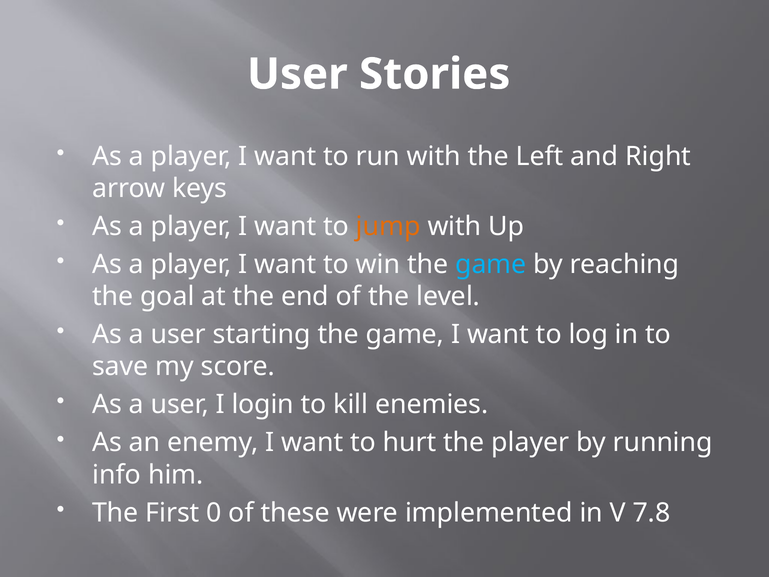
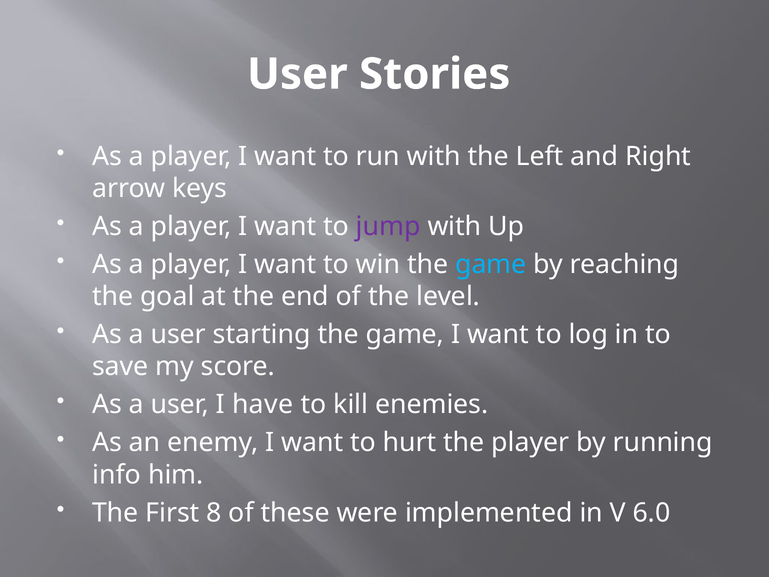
jump colour: orange -> purple
login: login -> have
0: 0 -> 8
7.8: 7.8 -> 6.0
